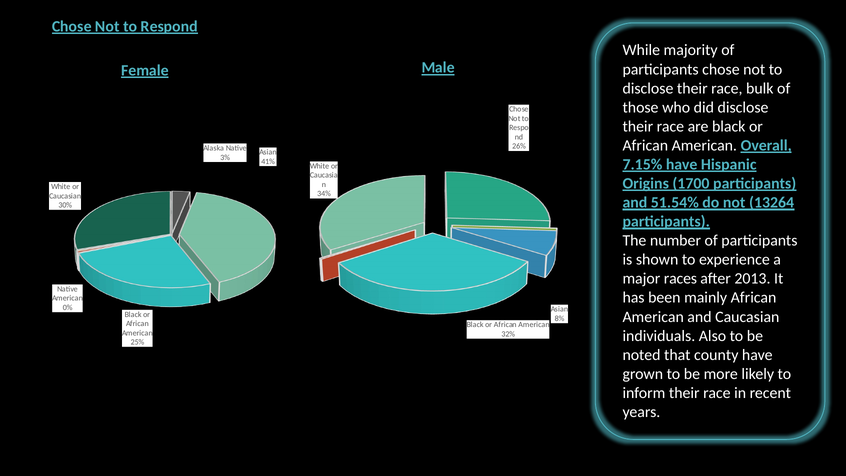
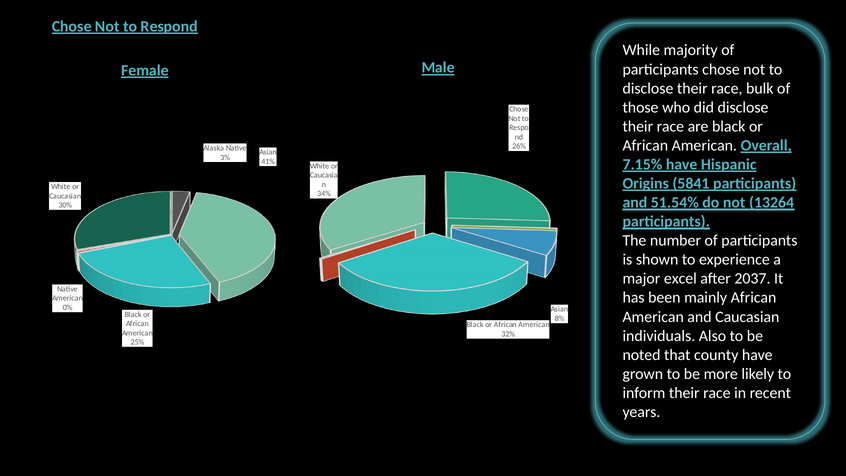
1700: 1700 -> 5841
races: races -> excel
2013: 2013 -> 2037
